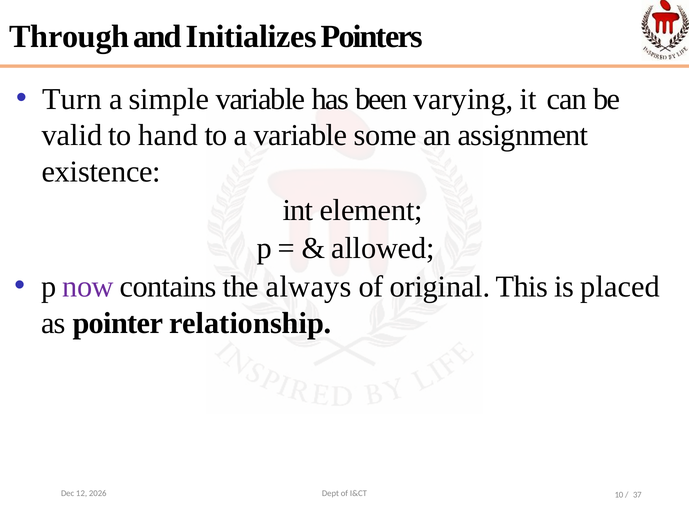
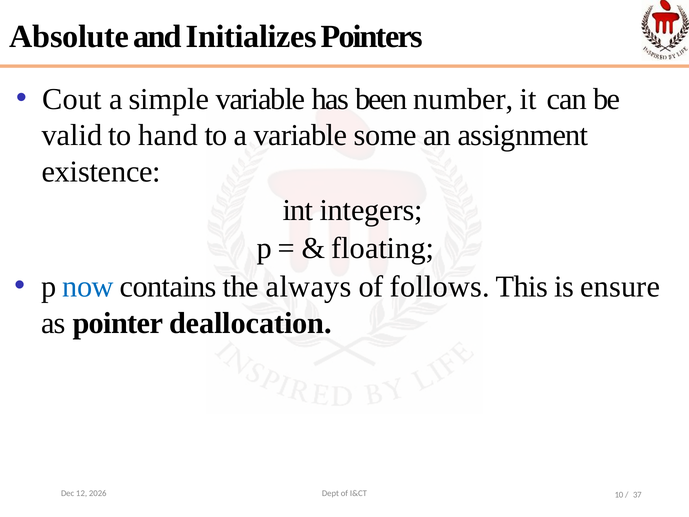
Through: Through -> Absolute
Turn: Turn -> Cout
varying: varying -> number
element: element -> integers
allowed: allowed -> floating
now colour: purple -> blue
original: original -> follows
placed: placed -> ensure
relationship: relationship -> deallocation
